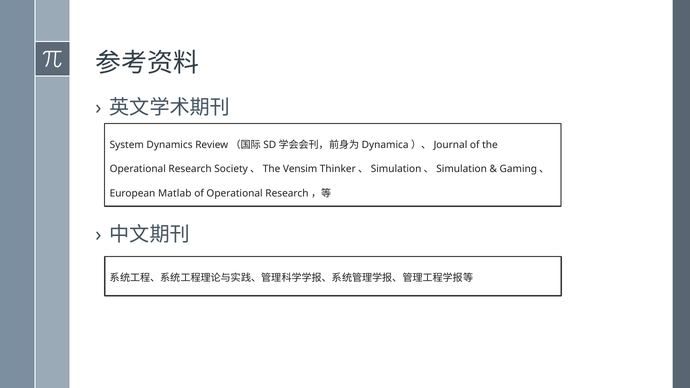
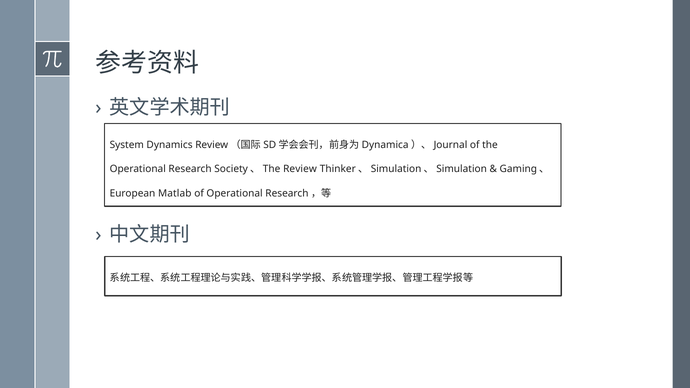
Vensim: Vensim -> Review
